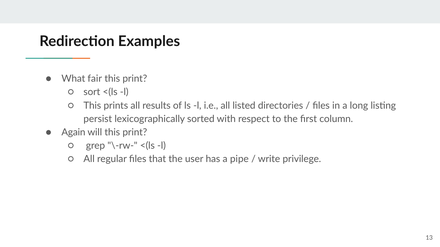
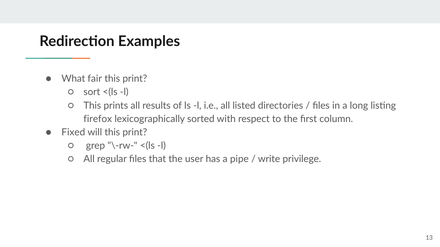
persist: persist -> firefox
Again: Again -> Fixed
